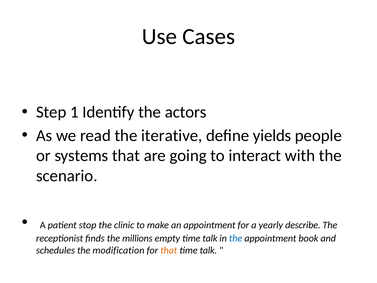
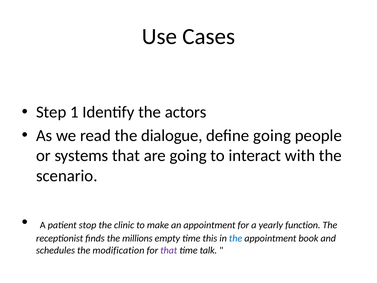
iterative: iterative -> dialogue
define yields: yields -> going
describe: describe -> function
empty time talk: talk -> this
that at (169, 250) colour: orange -> purple
